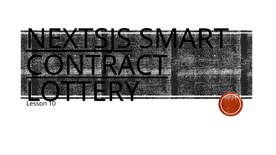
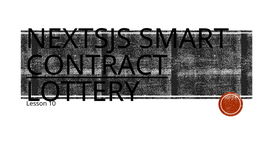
NEXTSJS underline: present -> none
